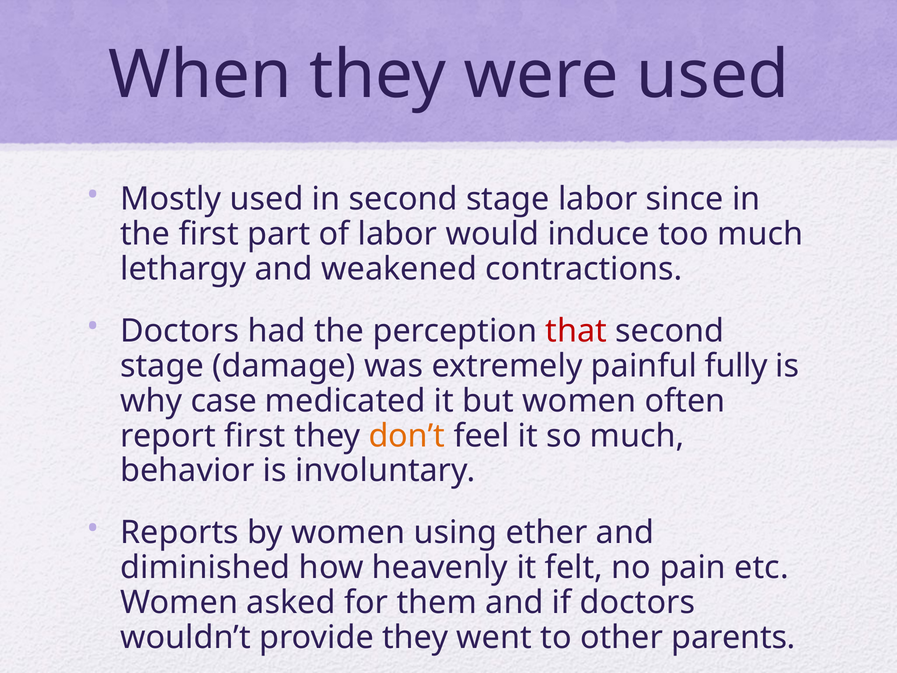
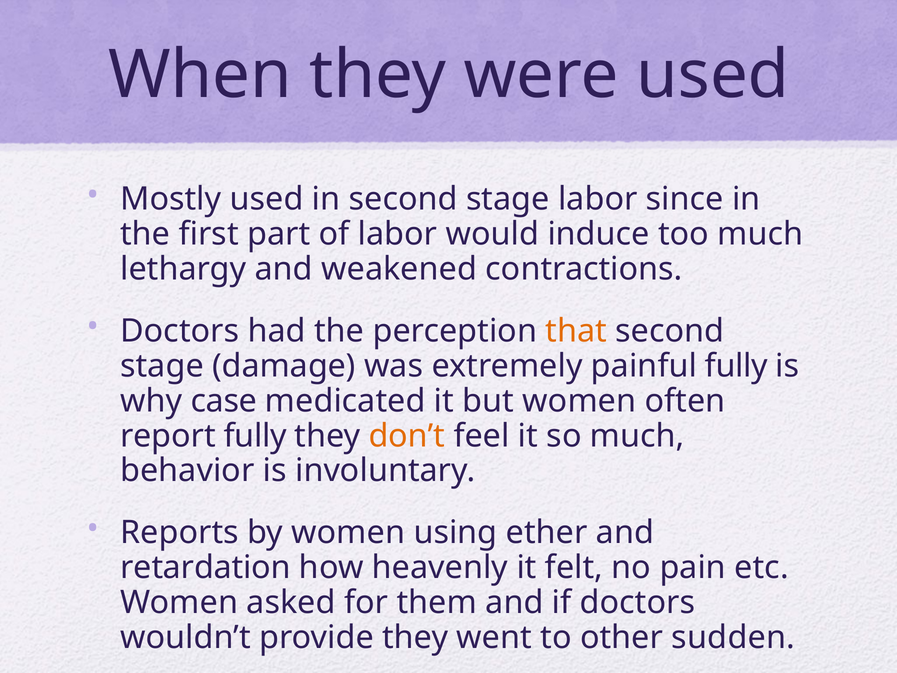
that colour: red -> orange
report first: first -> fully
diminished: diminished -> retardation
parents: parents -> sudden
